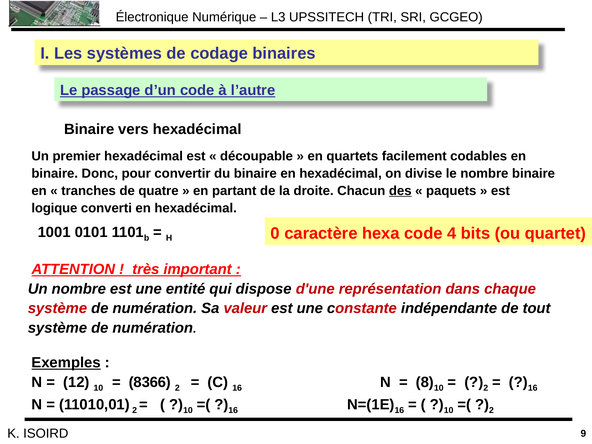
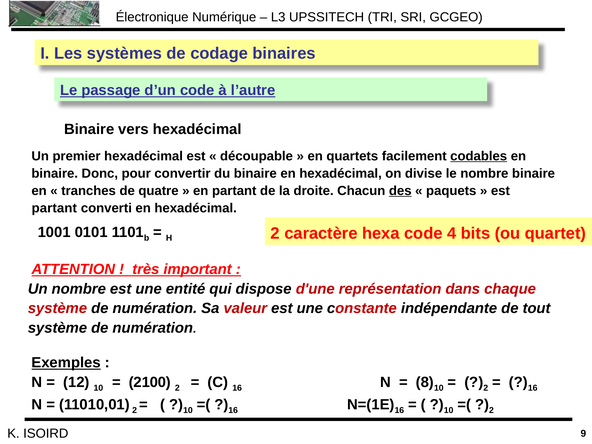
codables underline: none -> present
logique at (54, 208): logique -> partant
H 0: 0 -> 2
8366: 8366 -> 2100
